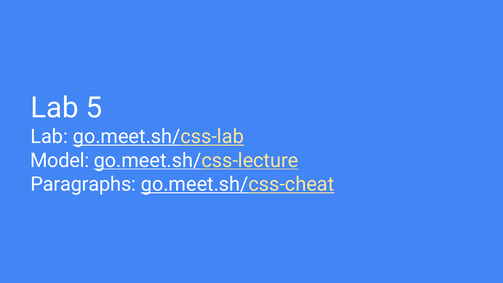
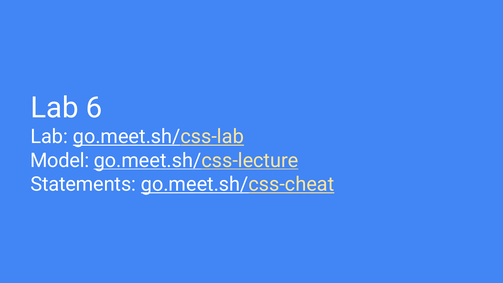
5: 5 -> 6
Paragraphs: Paragraphs -> Statements
